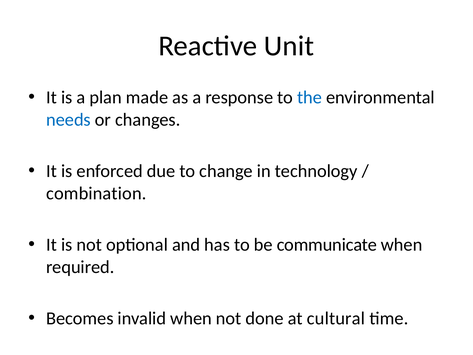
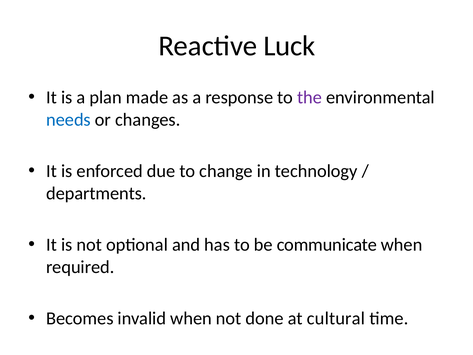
Unit: Unit -> Luck
the colour: blue -> purple
combination: combination -> departments
